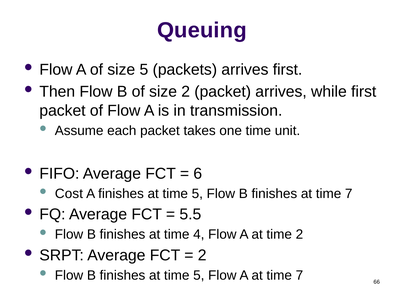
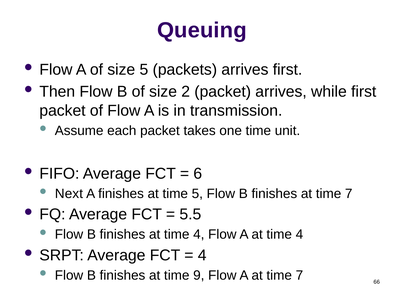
Cost: Cost -> Next
A at time 2: 2 -> 4
2 at (202, 255): 2 -> 4
5 at (199, 275): 5 -> 9
